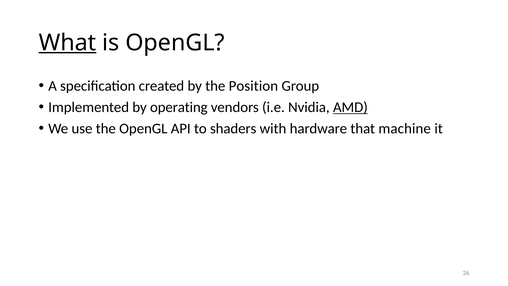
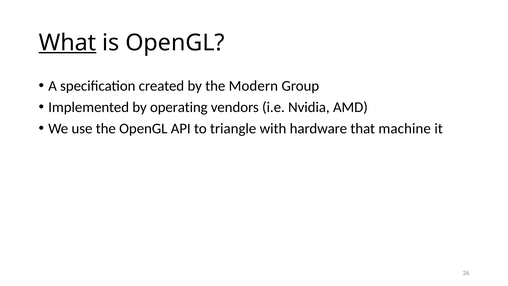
Position: Position -> Modern
AMD underline: present -> none
shaders: shaders -> triangle
